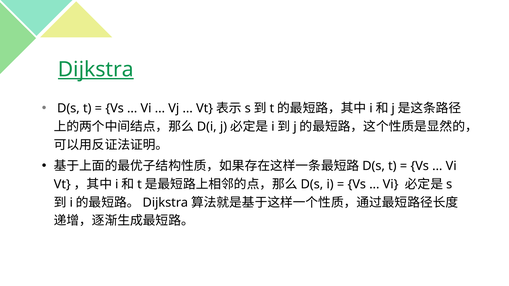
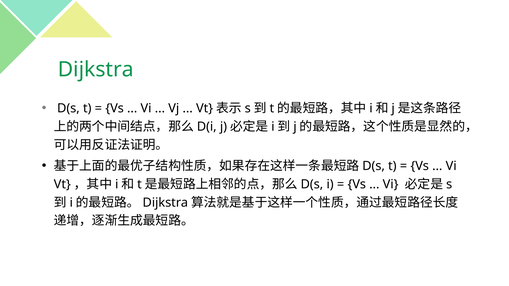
Dijkstra at (96, 70) underline: present -> none
